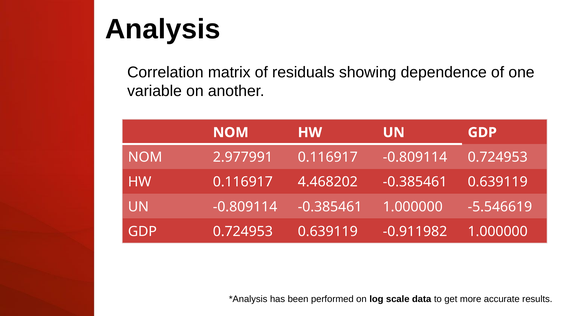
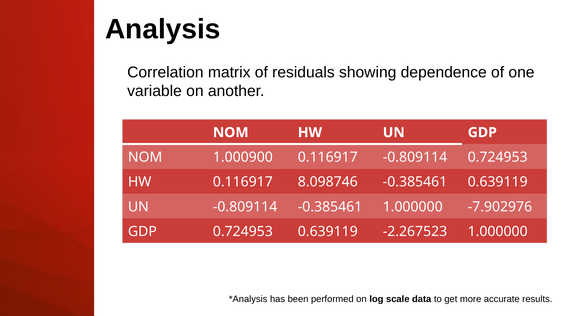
2.977991: 2.977991 -> 1.000900
4.468202: 4.468202 -> 8.098746
-5.546619: -5.546619 -> -7.902976
-0.911982: -0.911982 -> -2.267523
